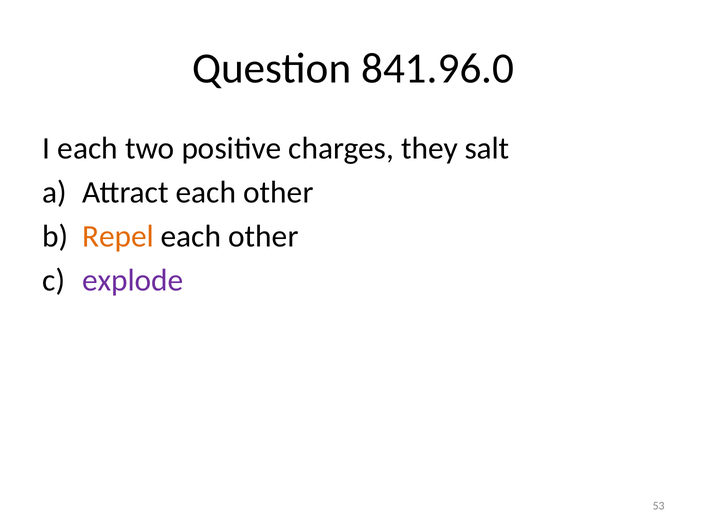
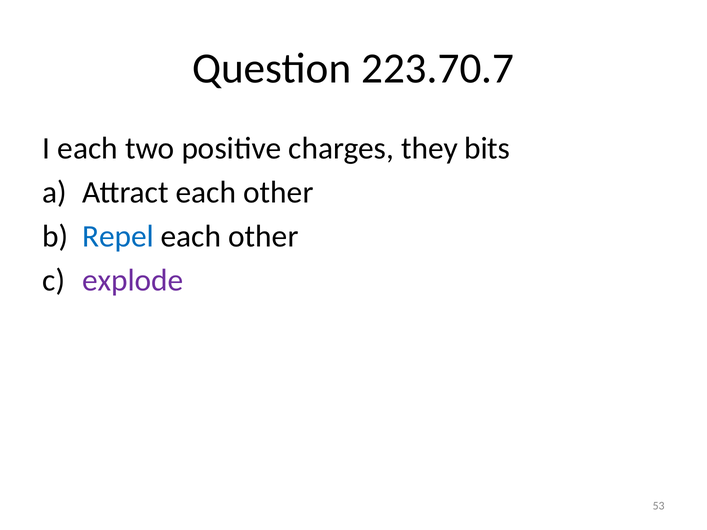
841.96.0: 841.96.0 -> 223.70.7
salt: salt -> bits
Repel colour: orange -> blue
